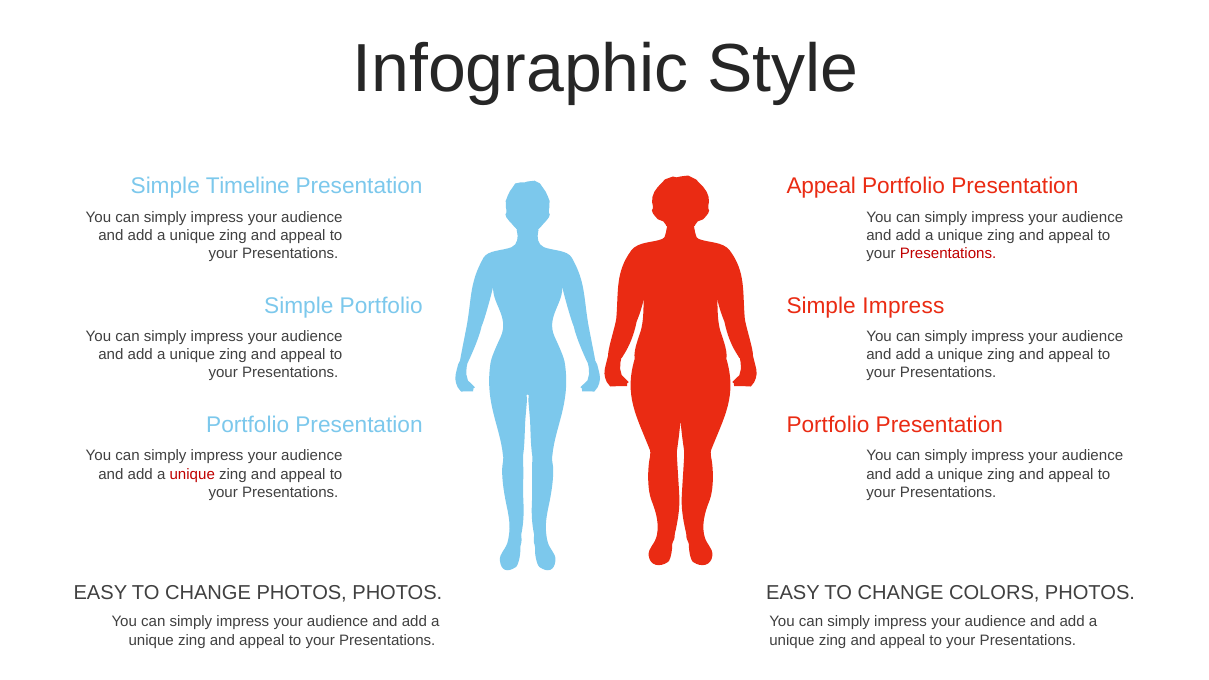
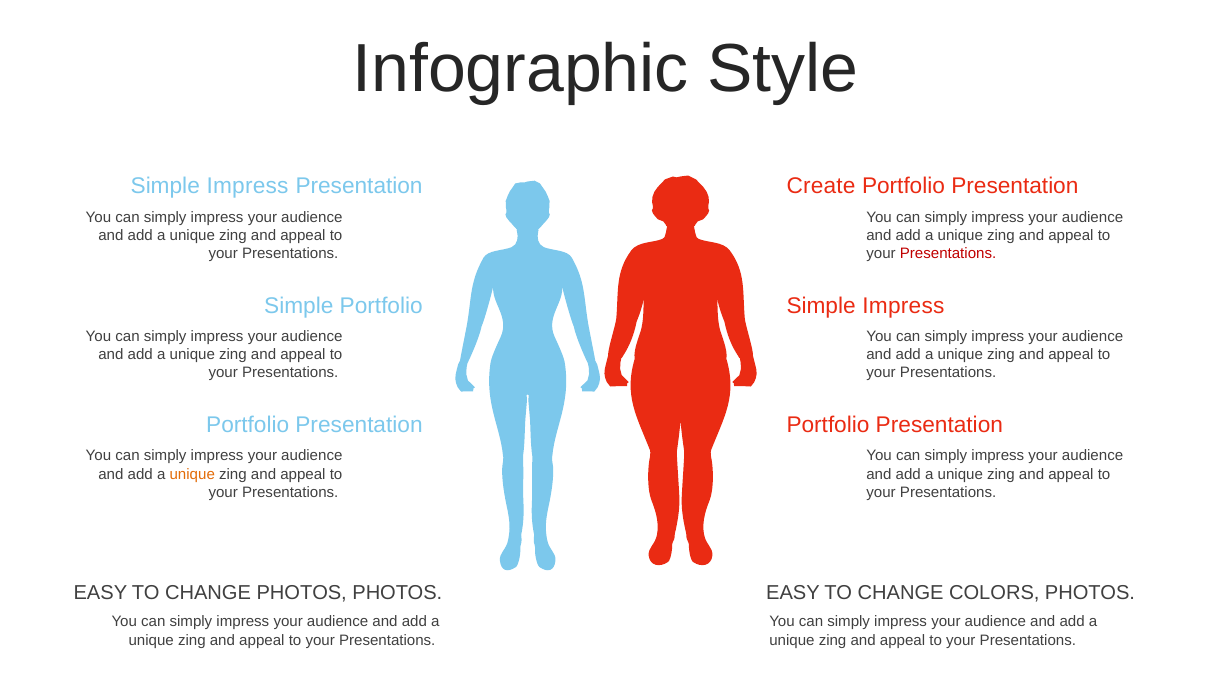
Timeline at (248, 186): Timeline -> Impress
Appeal at (821, 186): Appeal -> Create
unique at (192, 474) colour: red -> orange
